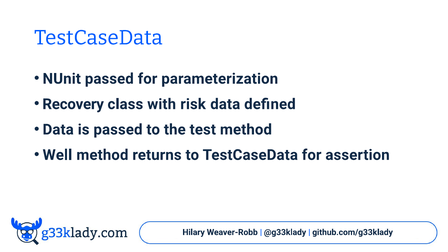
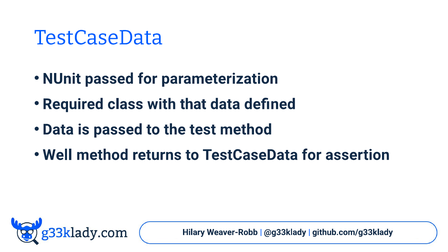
Recovery: Recovery -> Required
risk: risk -> that
